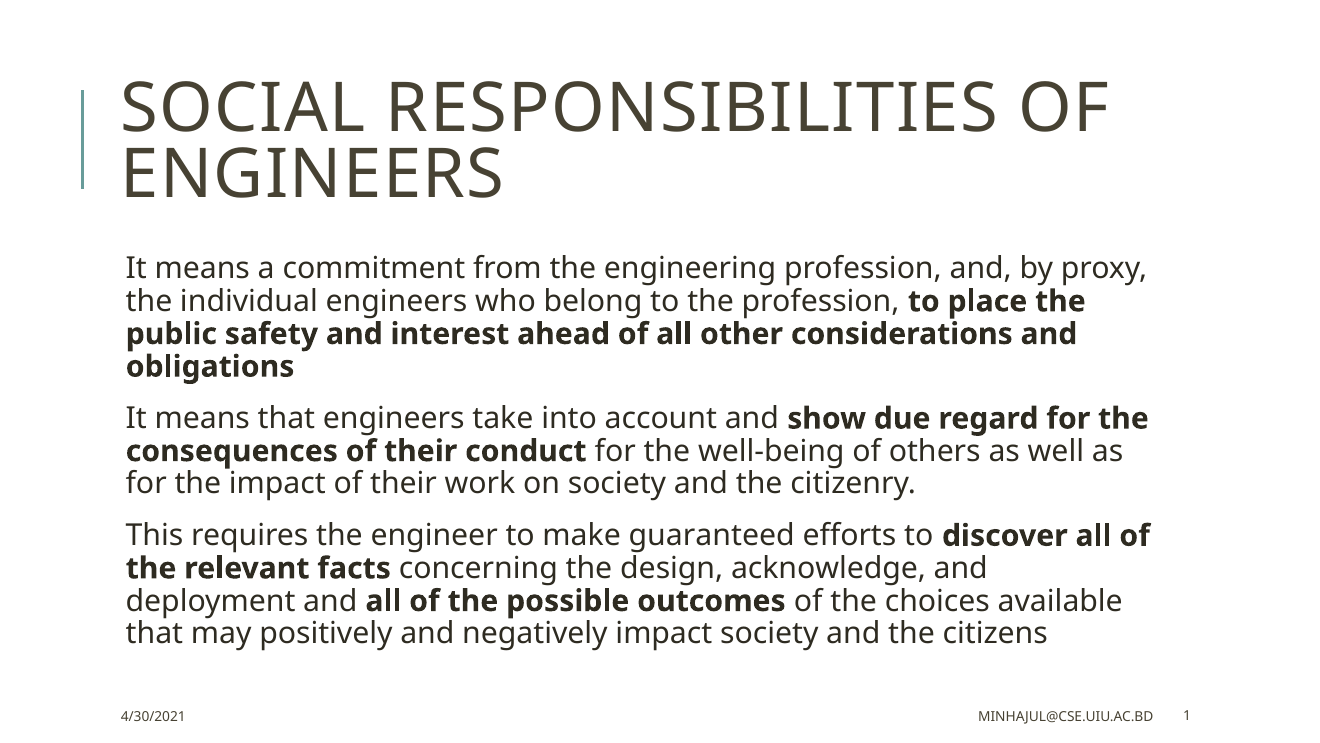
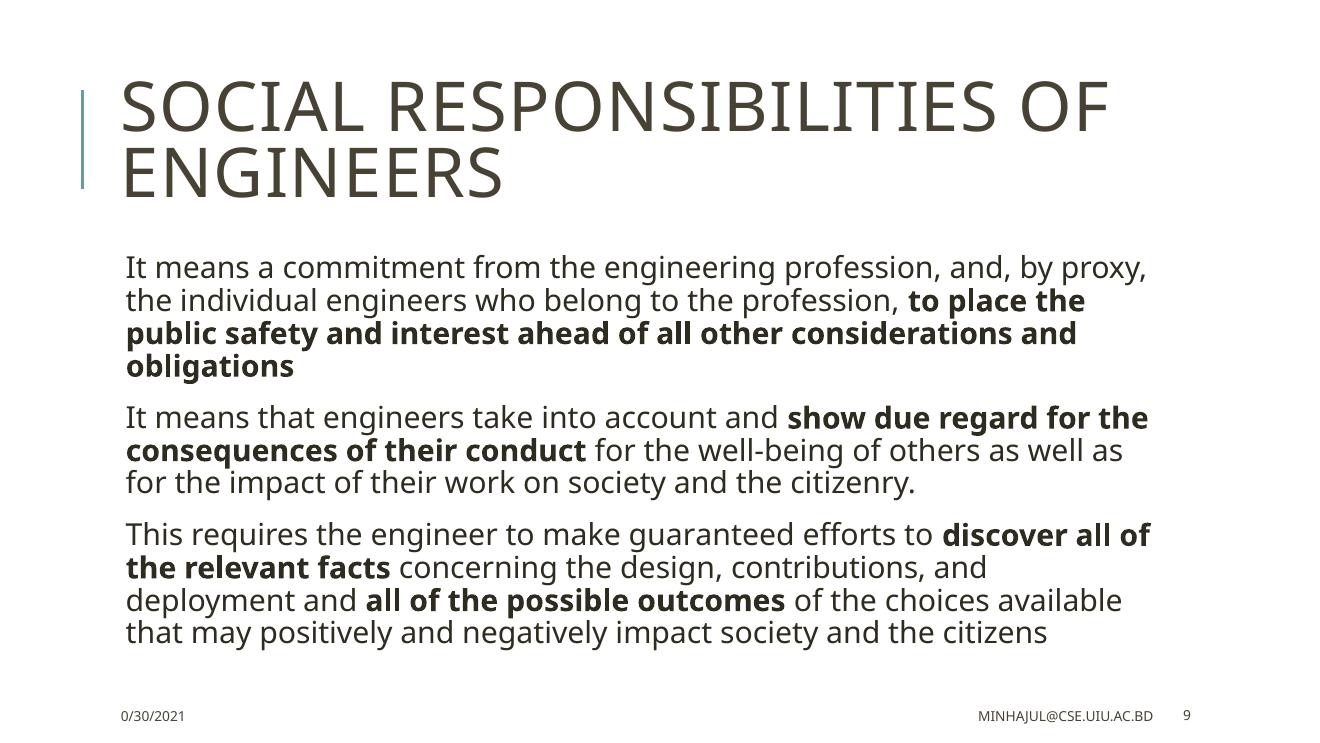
acknowledge: acknowledge -> contributions
4/30/2021: 4/30/2021 -> 0/30/2021
1: 1 -> 9
